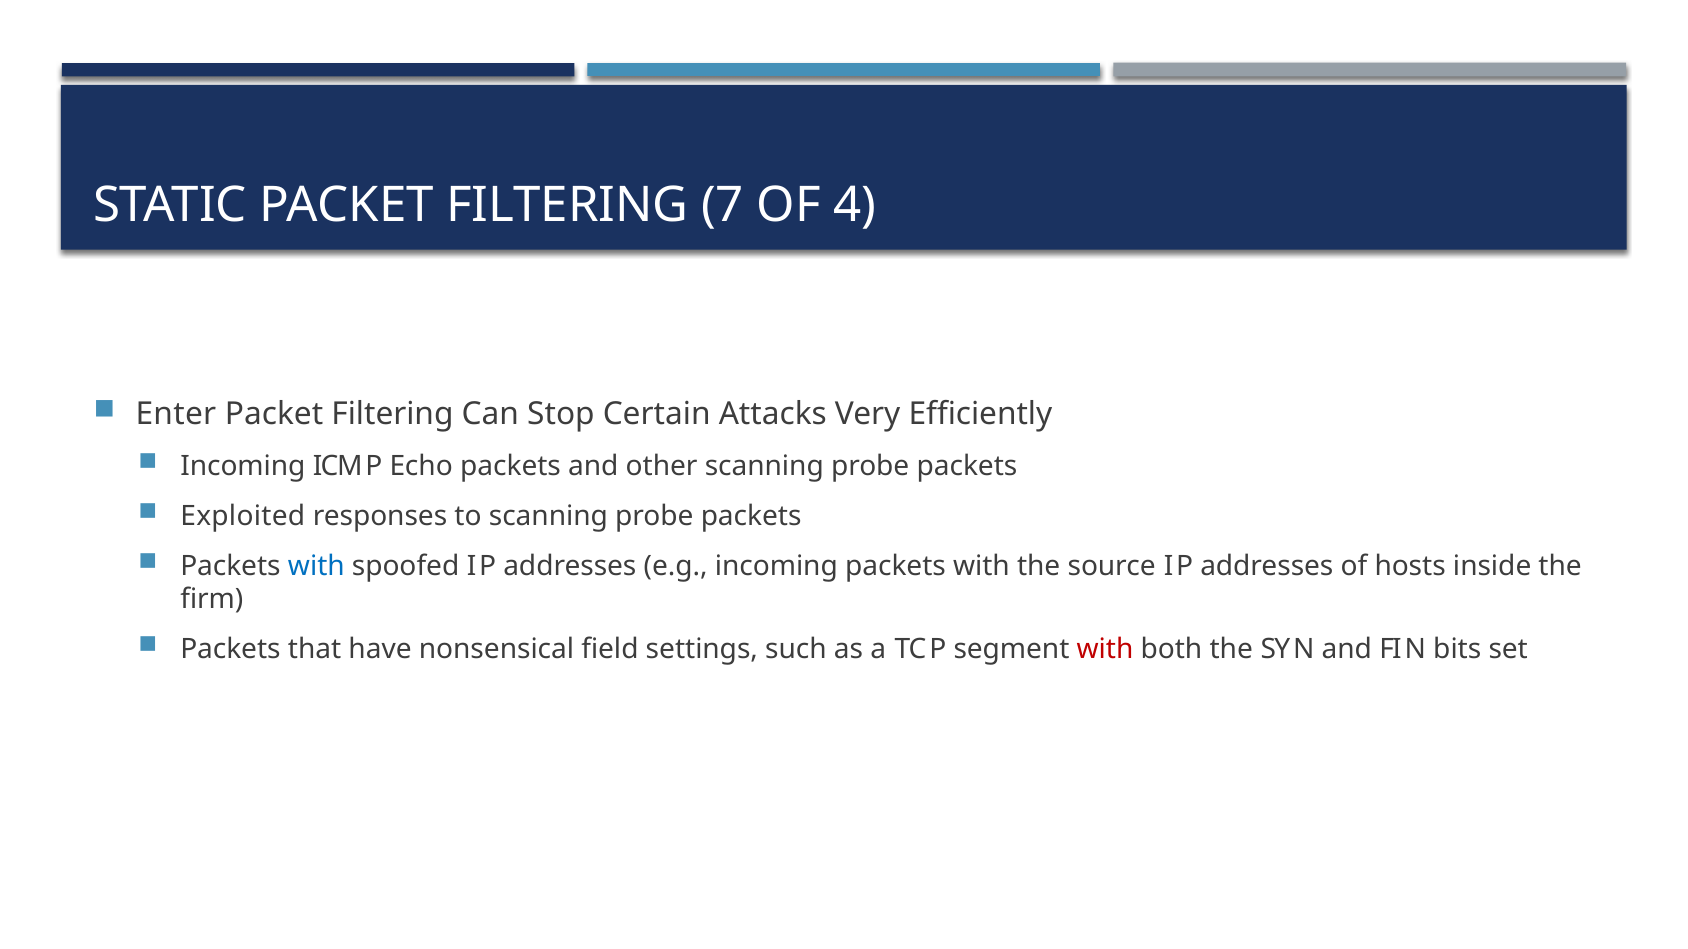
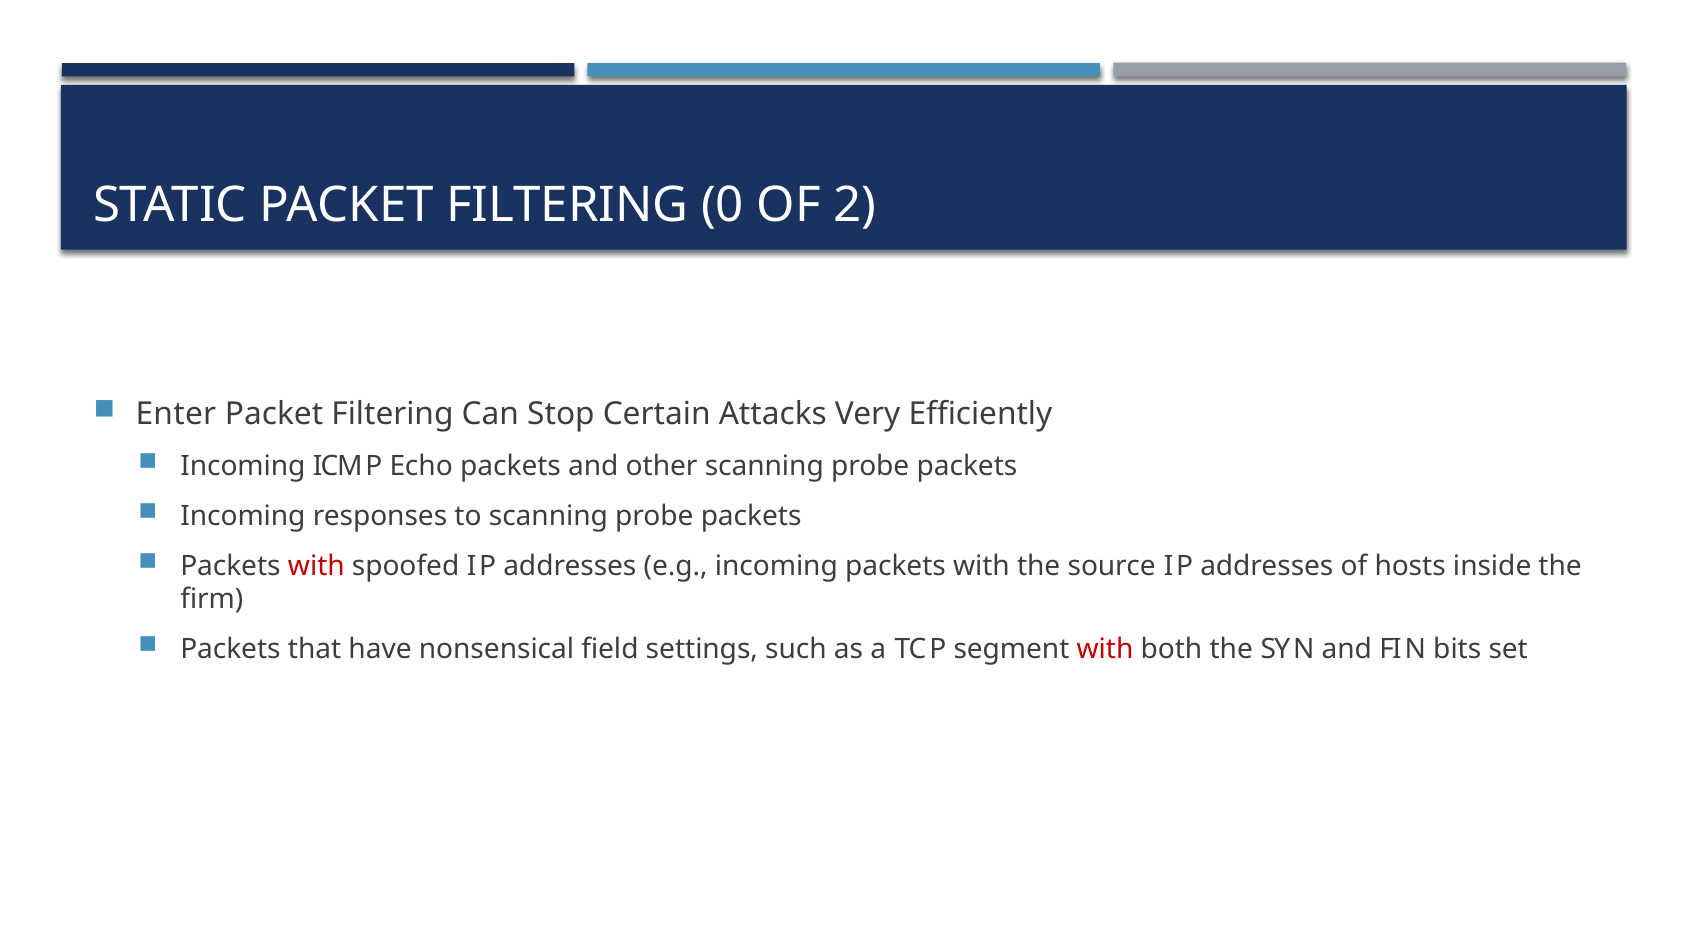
7: 7 -> 0
4: 4 -> 2
Exploited at (243, 516): Exploited -> Incoming
with at (316, 566) colour: blue -> red
